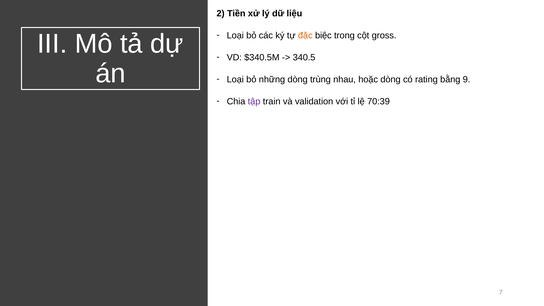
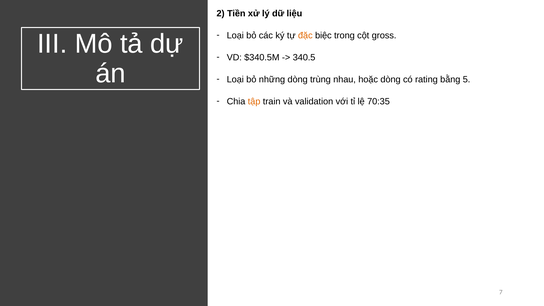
9: 9 -> 5
tập colour: purple -> orange
70:39: 70:39 -> 70:35
